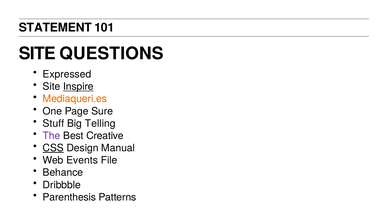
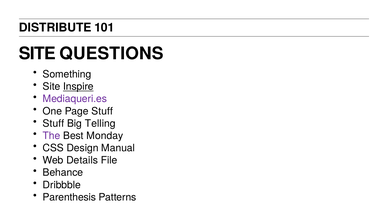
STATEMENT: STATEMENT -> DISTRIBUTE
Expressed: Expressed -> Something
Mediaqueri.es colour: orange -> purple
Page Sure: Sure -> Stuff
Creative: Creative -> Monday
CSS underline: present -> none
Events: Events -> Details
